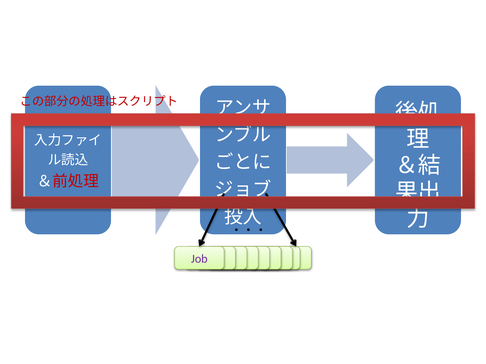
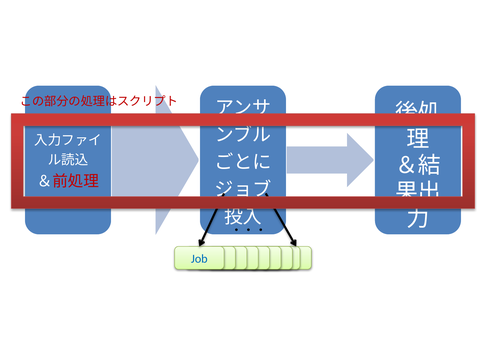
Job at (199, 259) colour: purple -> blue
